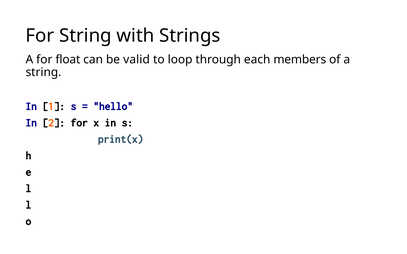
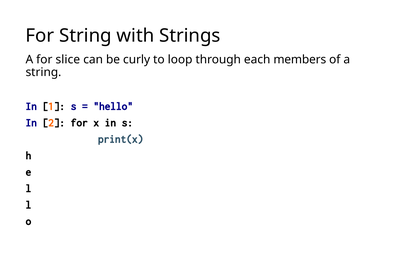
float: float -> slice
valid: valid -> curly
